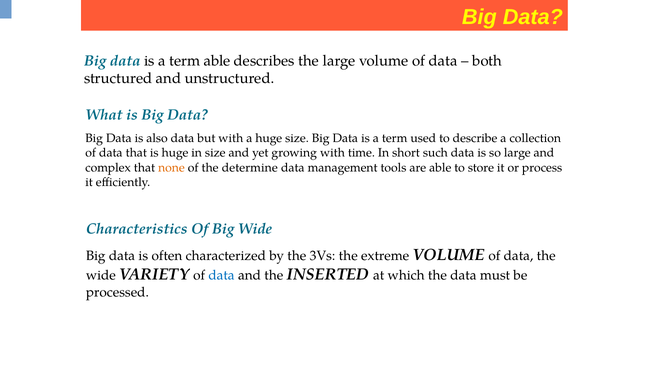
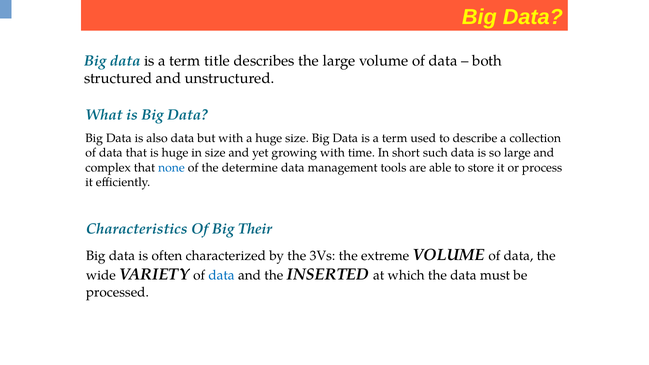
term able: able -> title
none colour: orange -> blue
Big Wide: Wide -> Their
